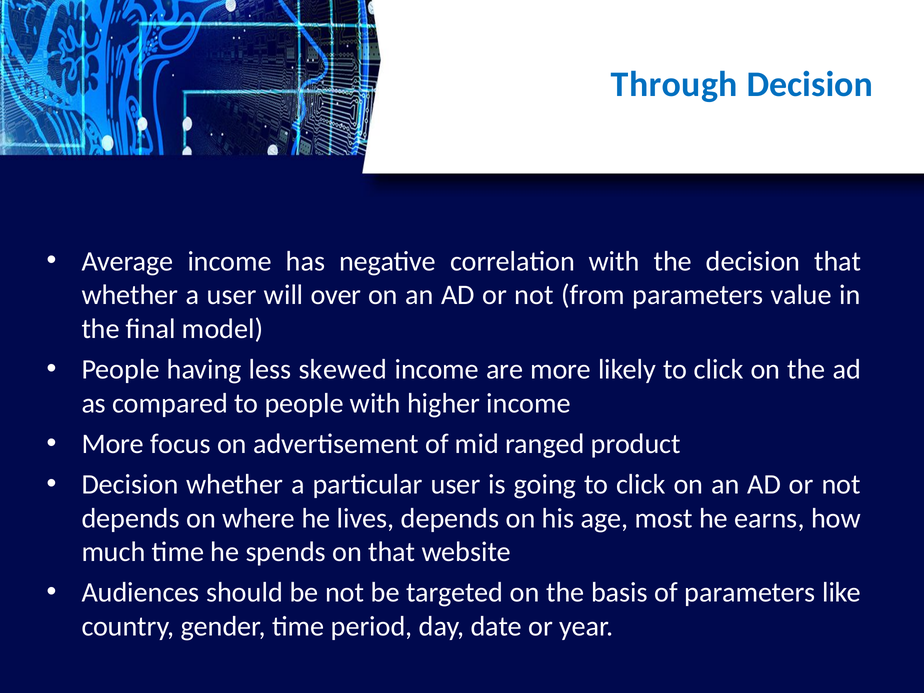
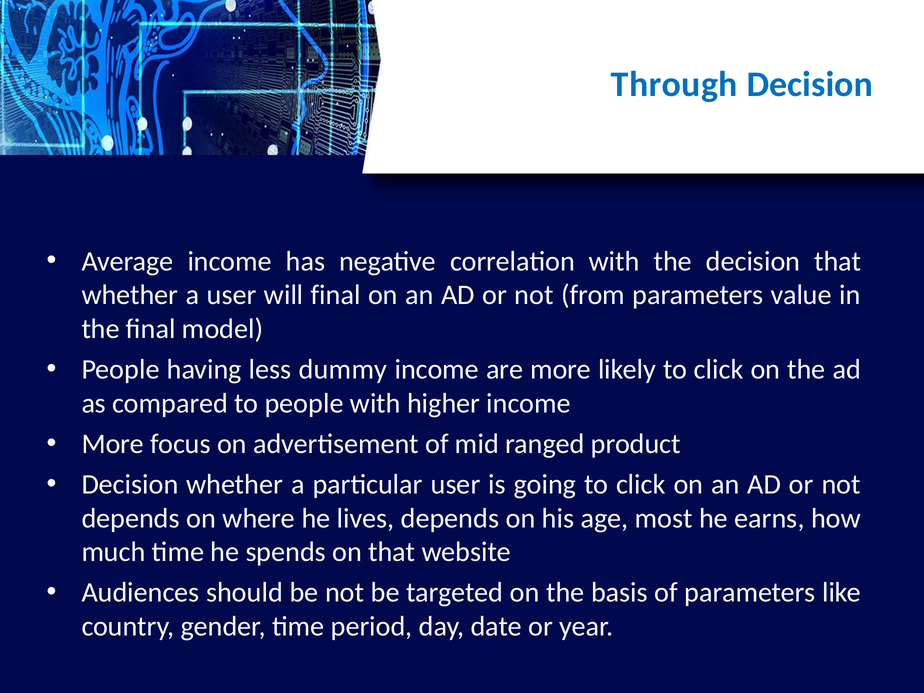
will over: over -> final
skewed: skewed -> dummy
